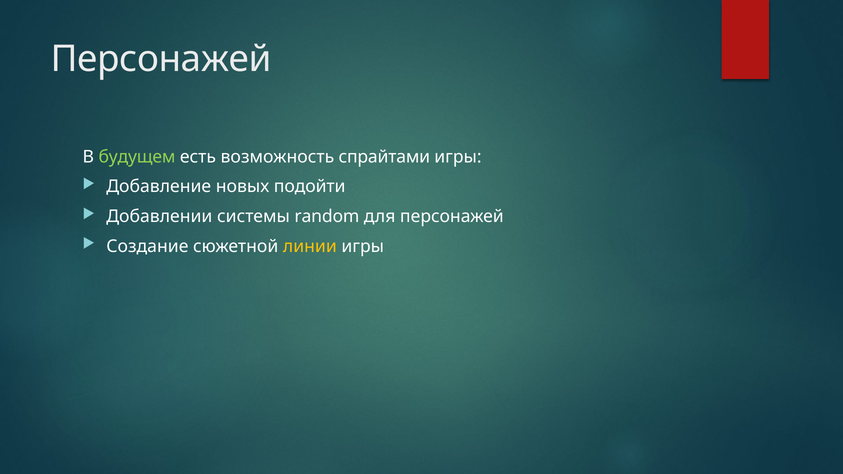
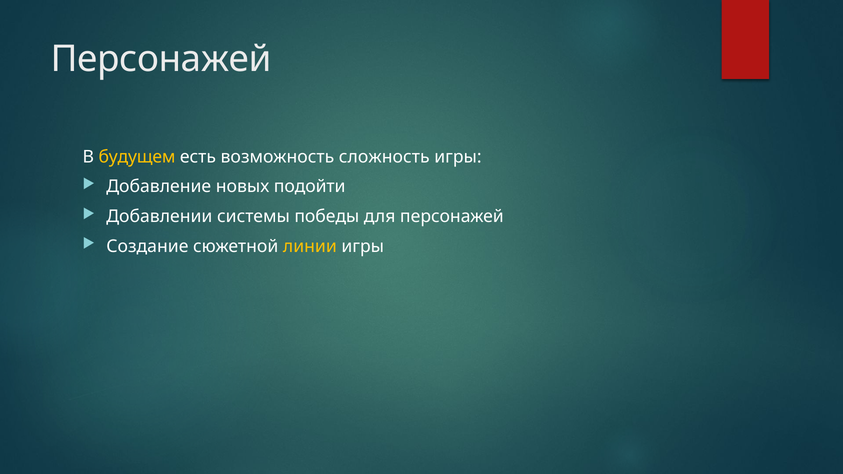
будущем colour: light green -> yellow
спрайтами: спрайтами -> сложность
random: random -> победы
